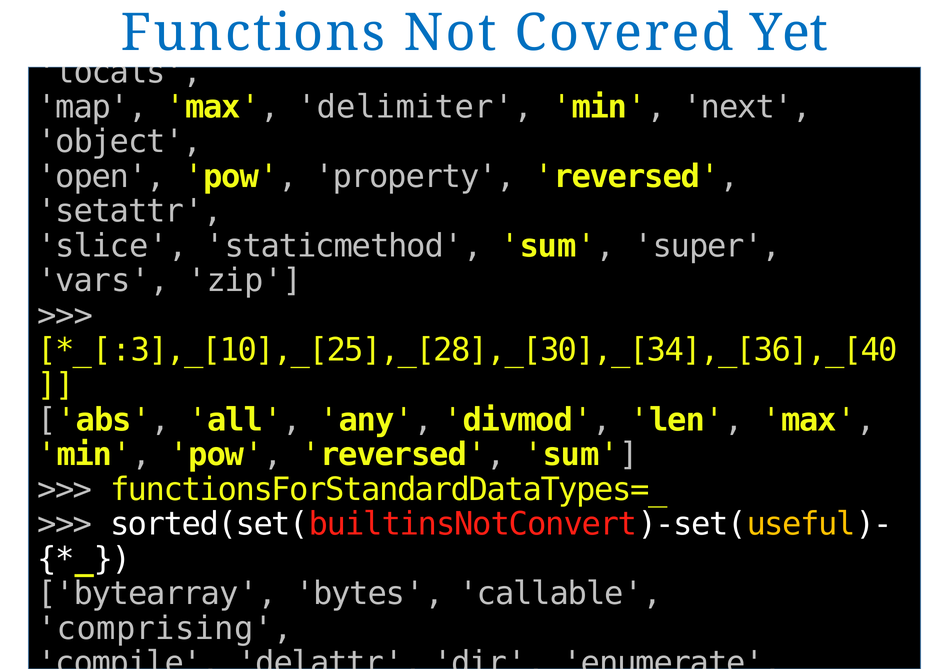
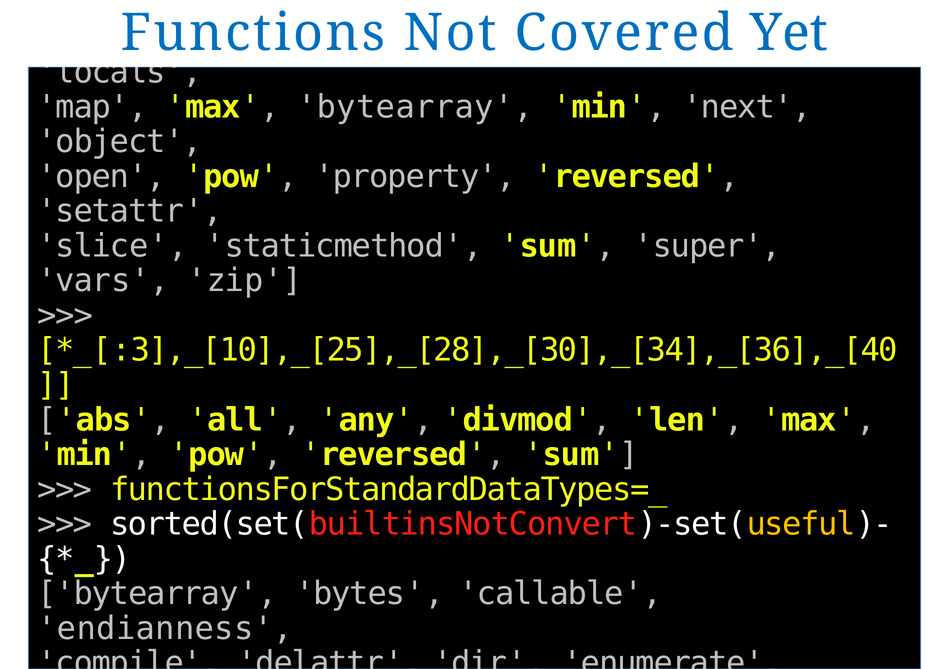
max delimiter: delimiter -> bytearray
comprising: comprising -> endianness
